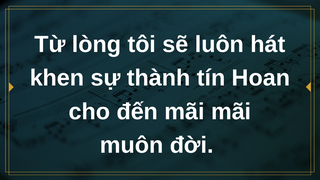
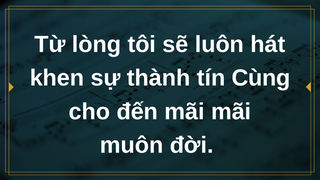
Hoan: Hoan -> Cùng
